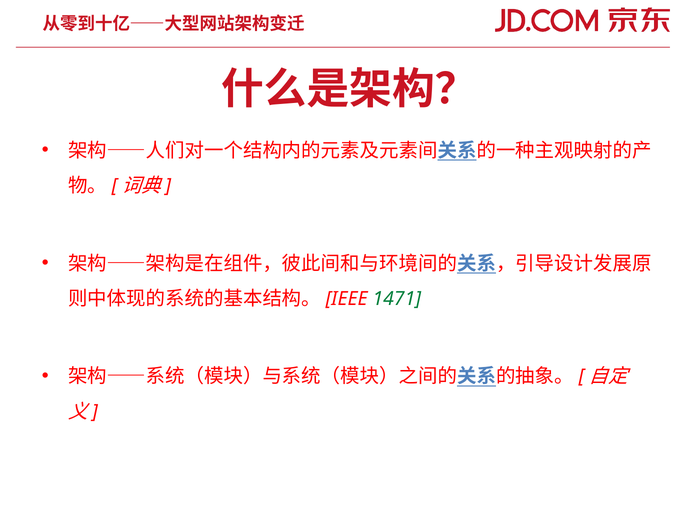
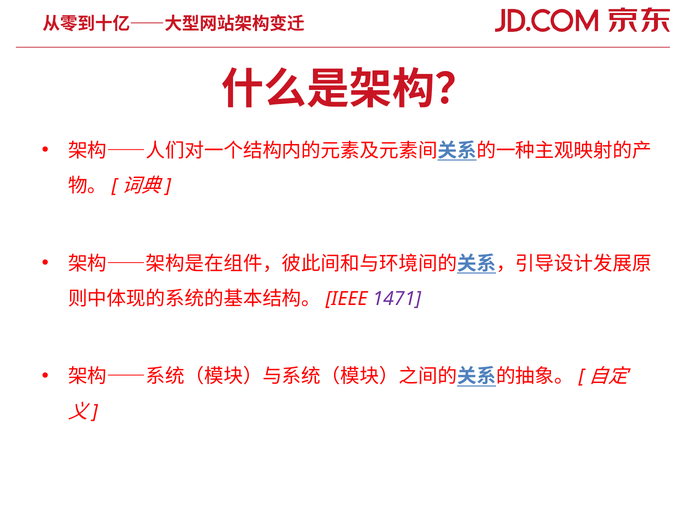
1471 colour: green -> purple
